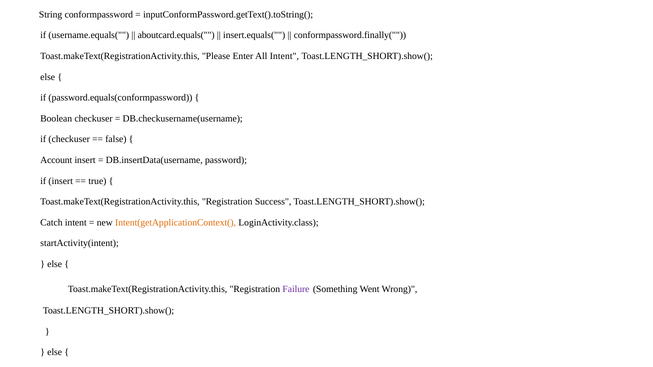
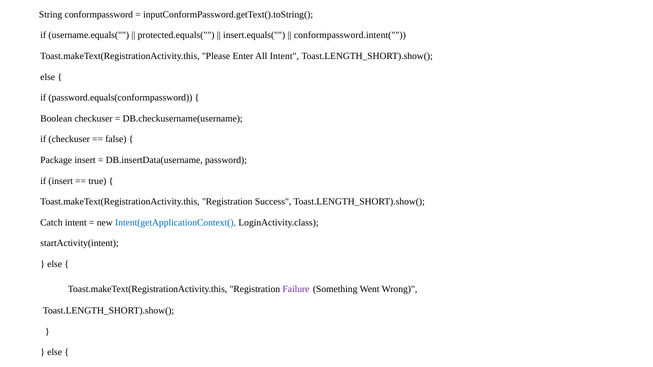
aboutcard.equals(: aboutcard.equals( -> protected.equals(
conformpassword.finally(: conformpassword.finally( -> conformpassword.intent(
Account: Account -> Package
Intent(getApplicationContext( colour: orange -> blue
